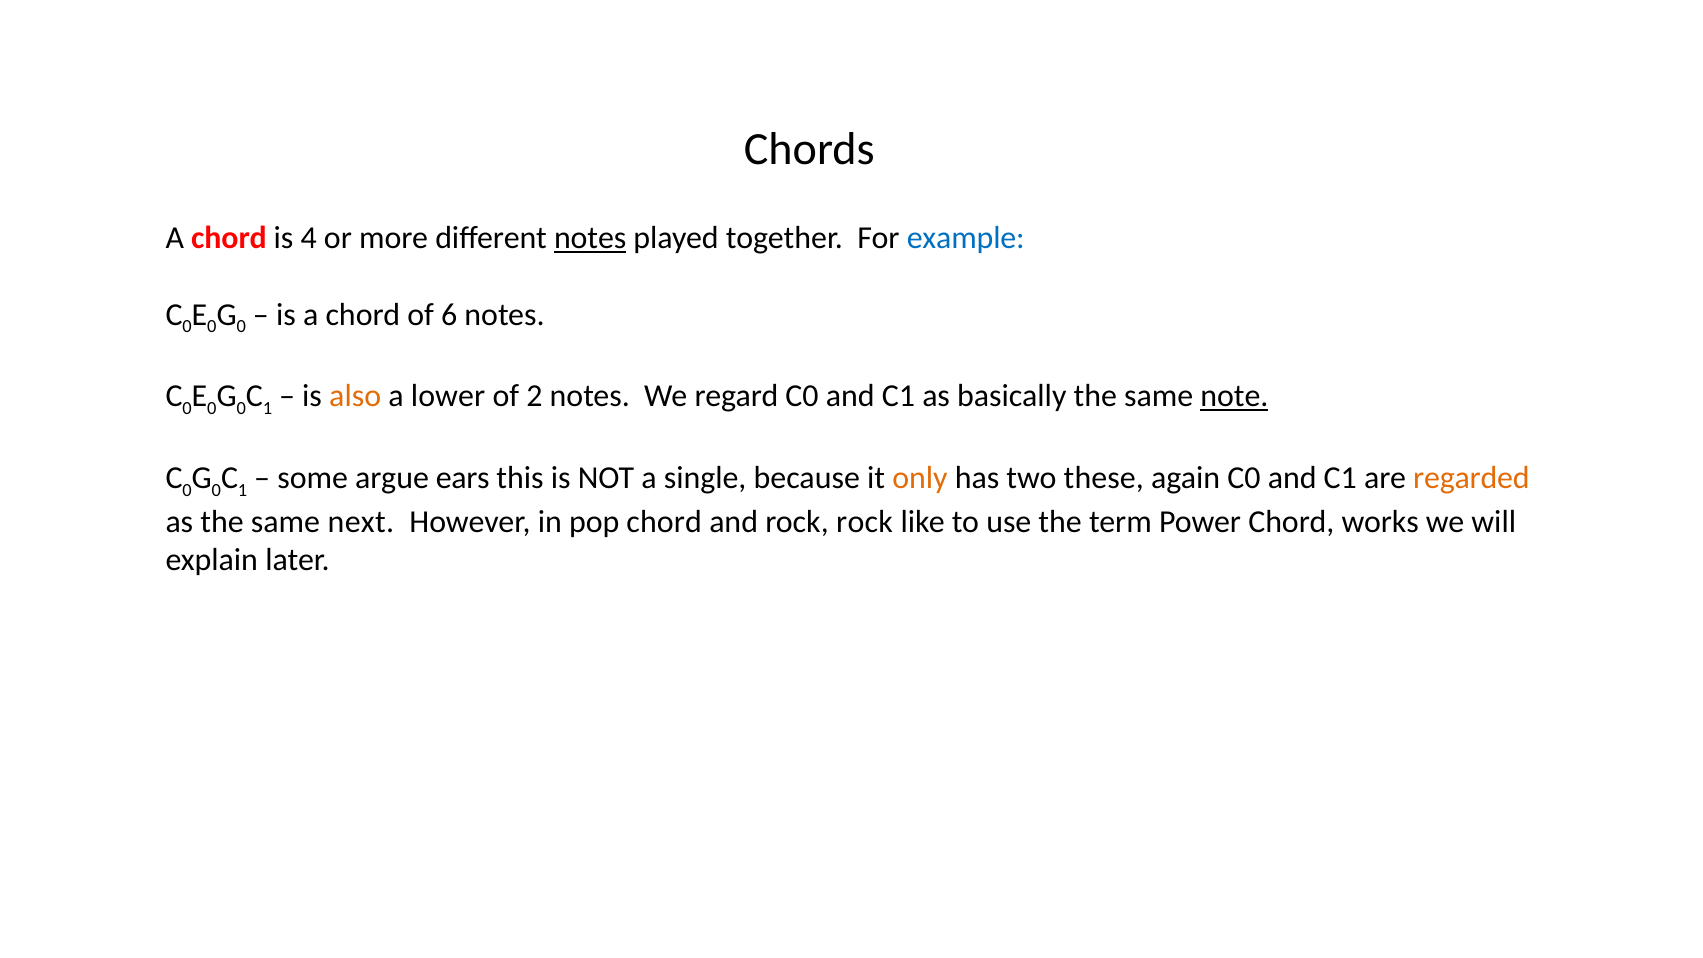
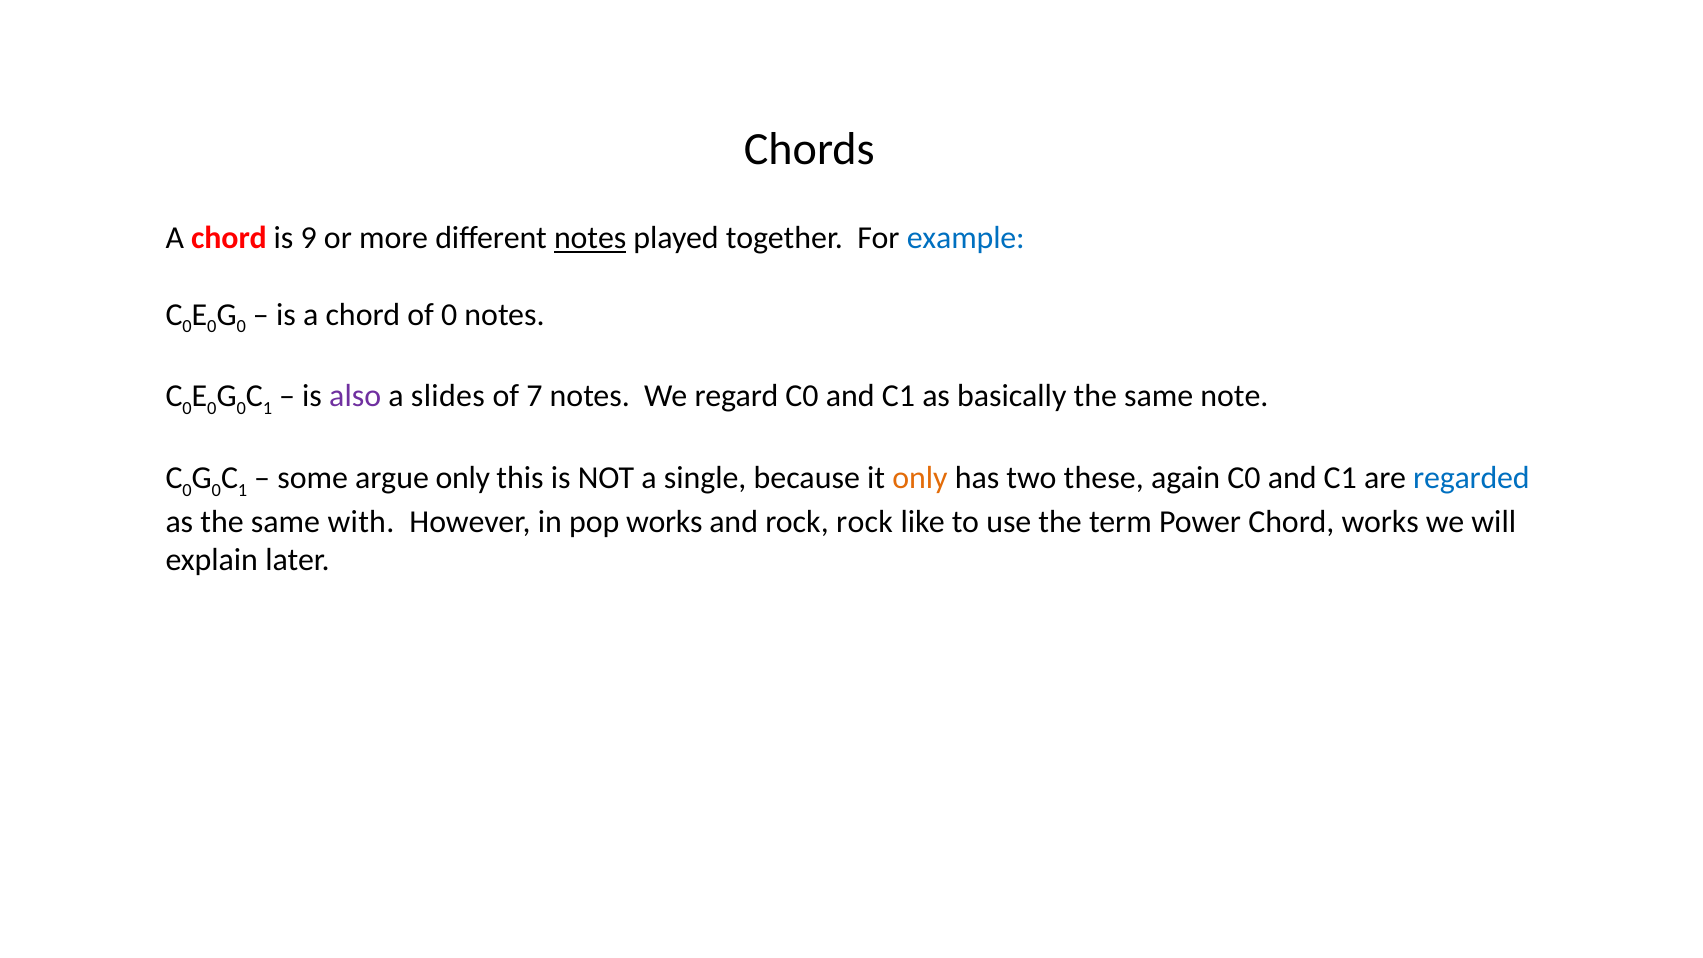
4: 4 -> 9
of 6: 6 -> 0
also colour: orange -> purple
lower: lower -> slides
2: 2 -> 7
note underline: present -> none
argue ears: ears -> only
regarded colour: orange -> blue
next: next -> with
pop chord: chord -> works
